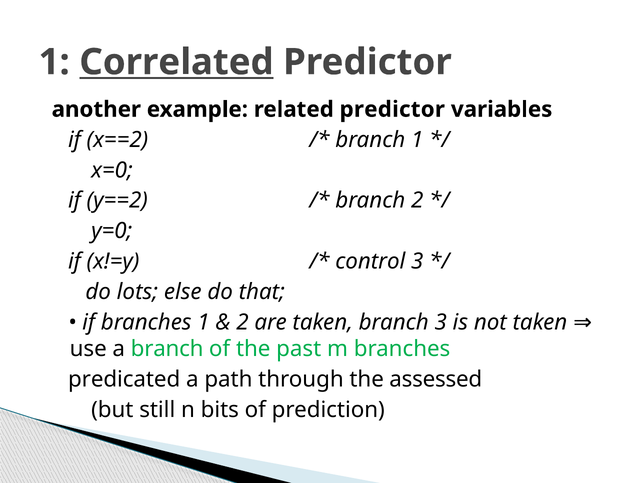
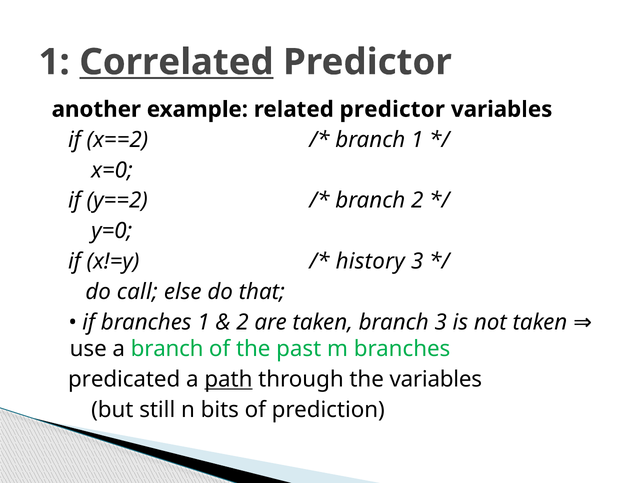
control: control -> history
lots: lots -> call
path underline: none -> present
the assessed: assessed -> variables
